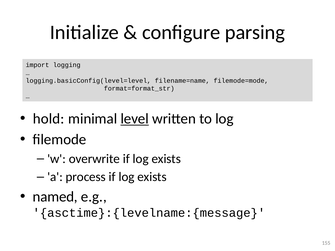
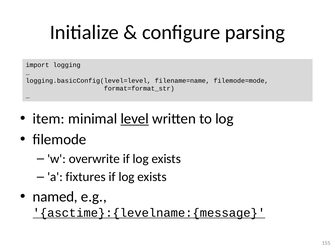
hold: hold -> item
process: process -> fixtures
asctime}:{levelname:{message underline: none -> present
